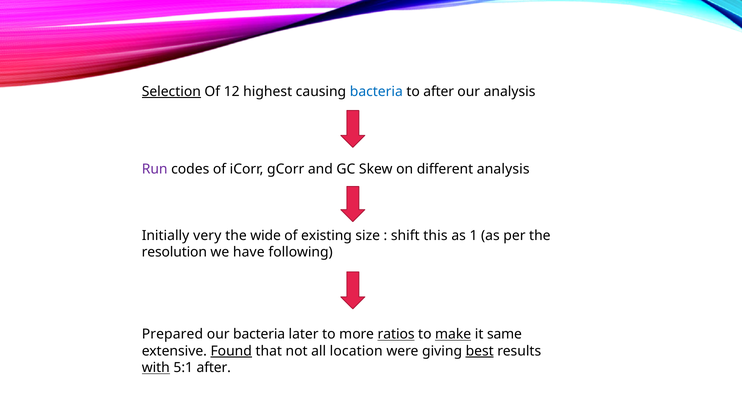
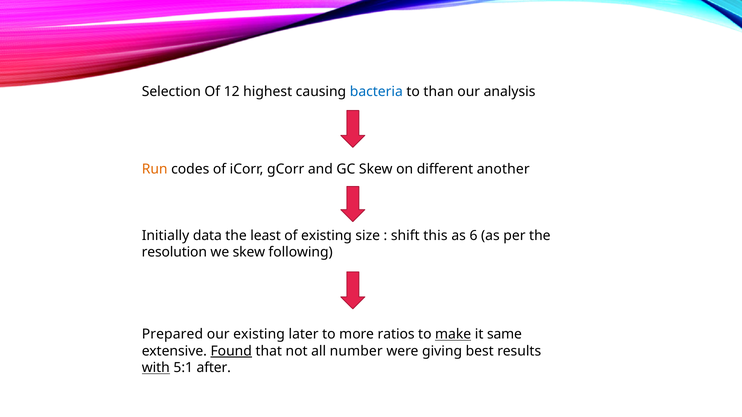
Selection underline: present -> none
to after: after -> than
Run colour: purple -> orange
different analysis: analysis -> another
very: very -> data
wide: wide -> least
1: 1 -> 6
we have: have -> skew
our bacteria: bacteria -> existing
ratios underline: present -> none
location: location -> number
best underline: present -> none
